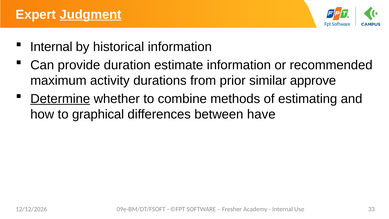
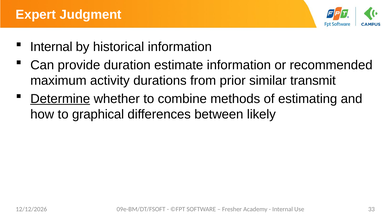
Judgment underline: present -> none
approve: approve -> transmit
have: have -> likely
